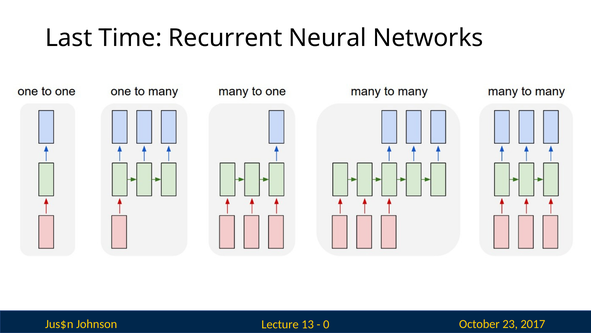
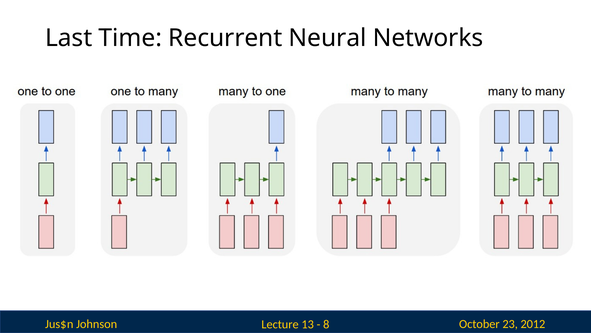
2017: 2017 -> 2012
0: 0 -> 8
